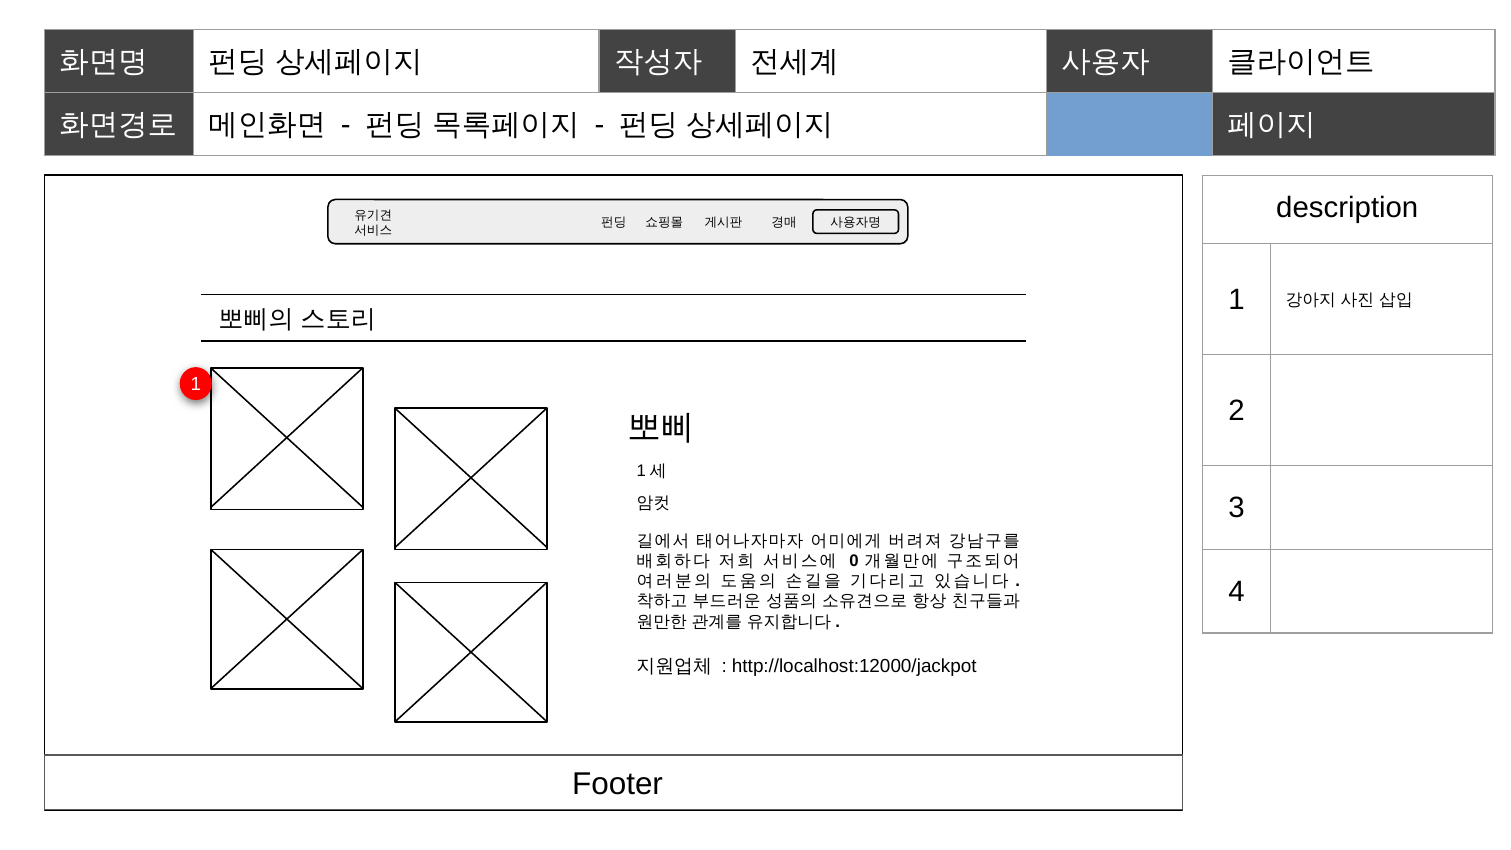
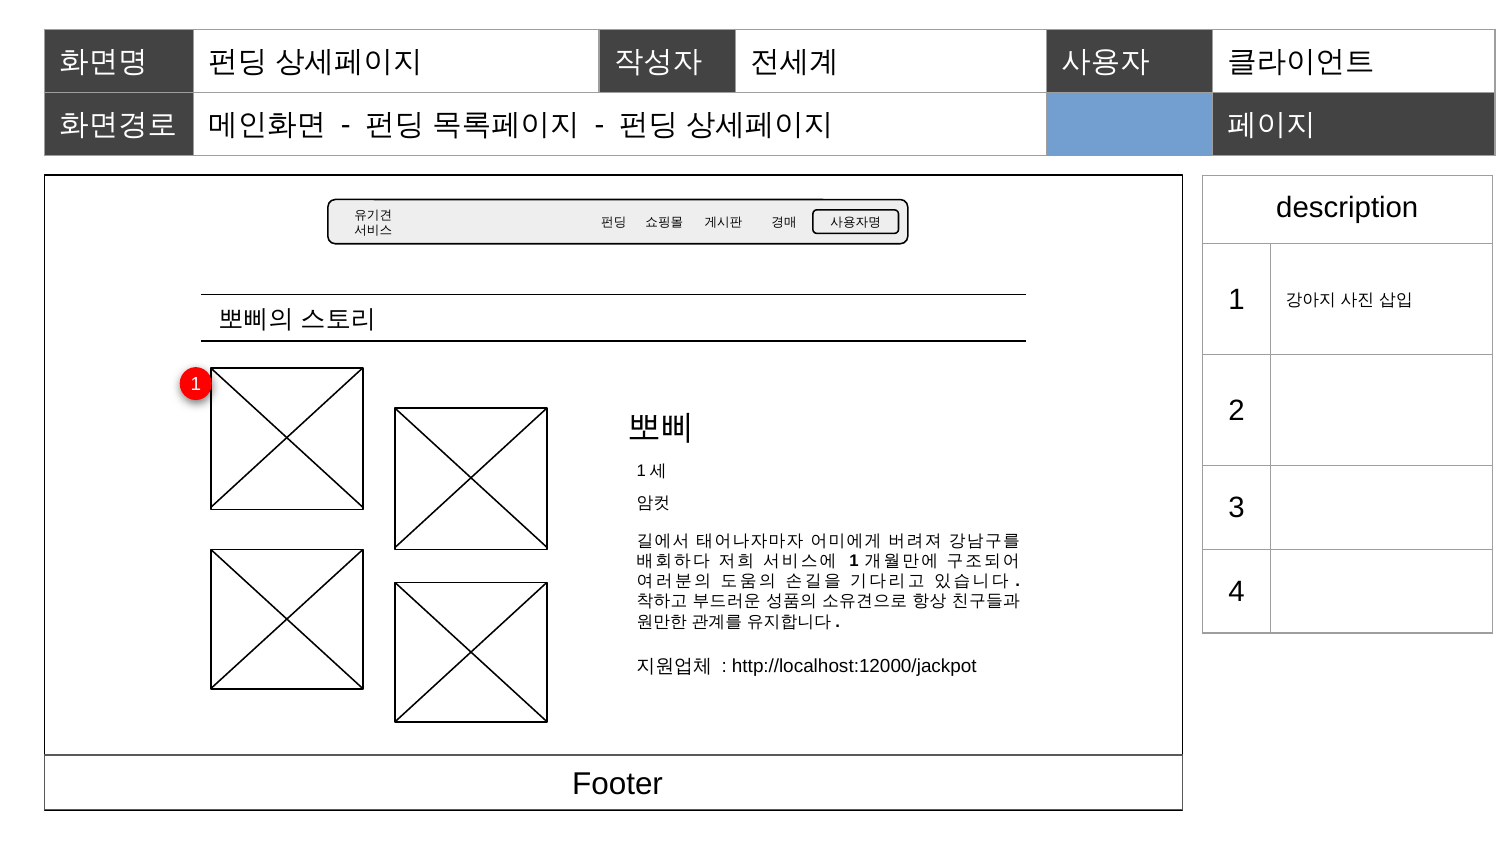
0 at (854, 561): 0 -> 1
